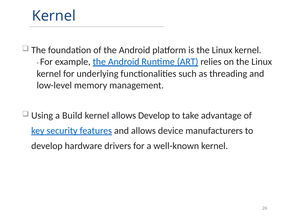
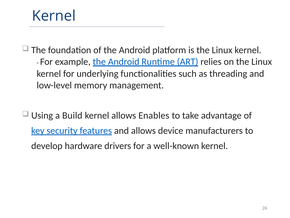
allows Develop: Develop -> Enables
